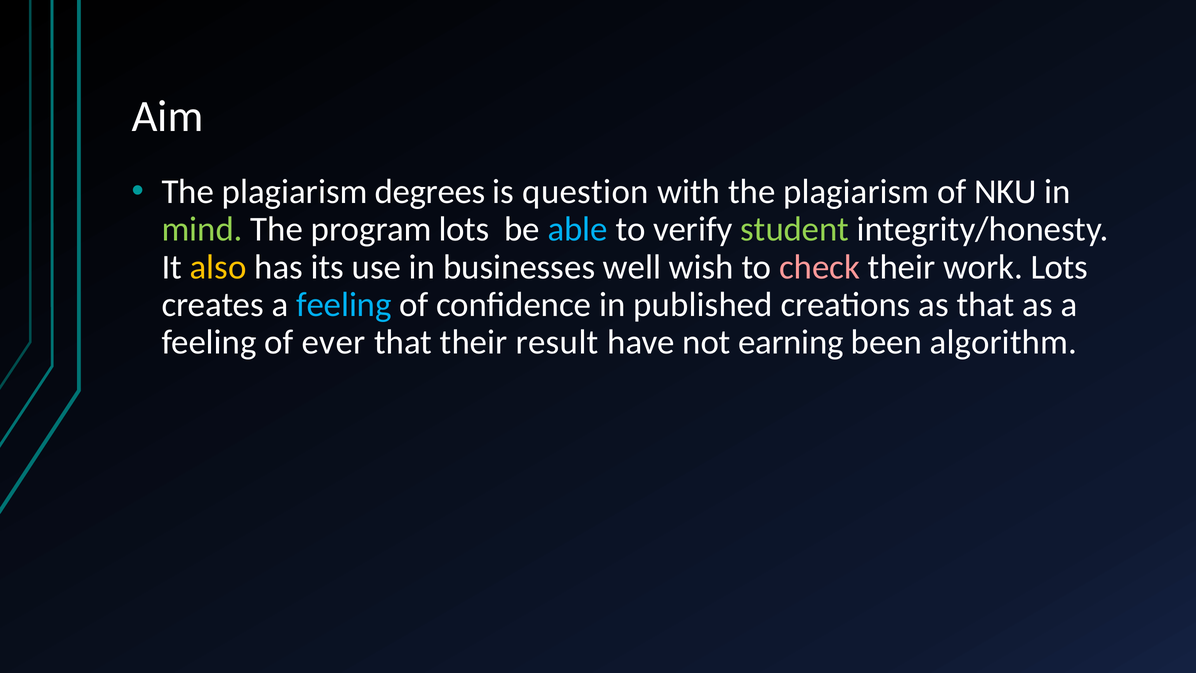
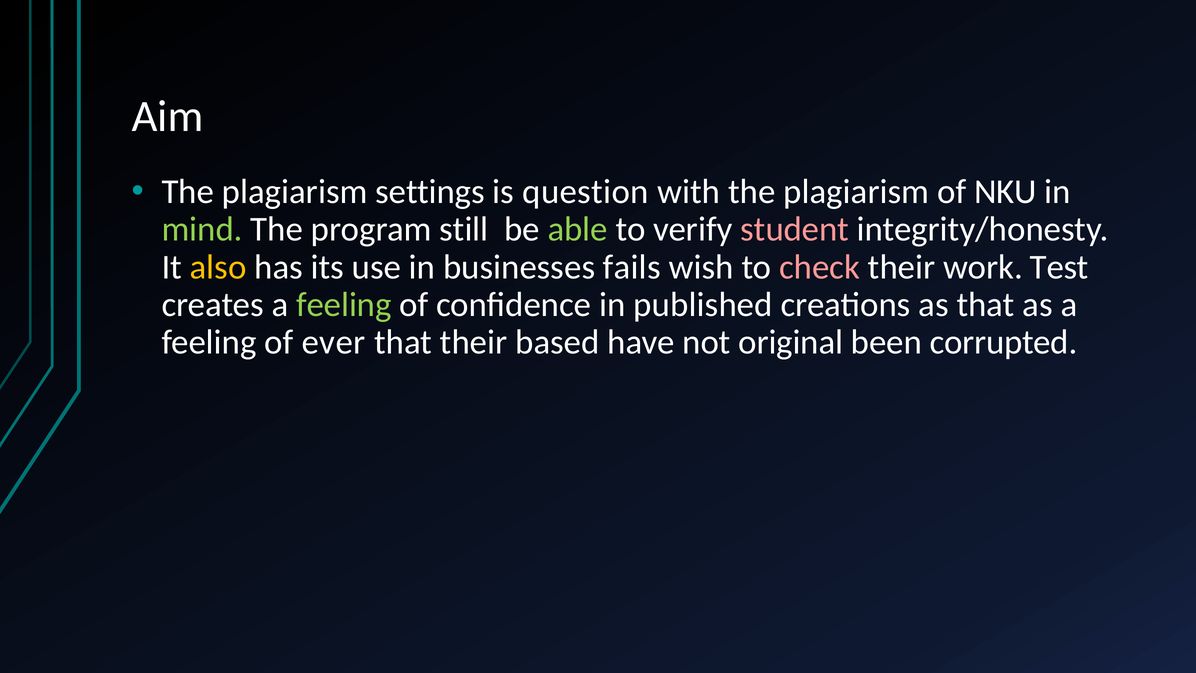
degrees: degrees -> settings
program lots: lots -> still
able colour: light blue -> light green
student colour: light green -> pink
well: well -> fails
work Lots: Lots -> Test
feeling at (344, 305) colour: light blue -> light green
result: result -> based
earning: earning -> original
algorithm: algorithm -> corrupted
